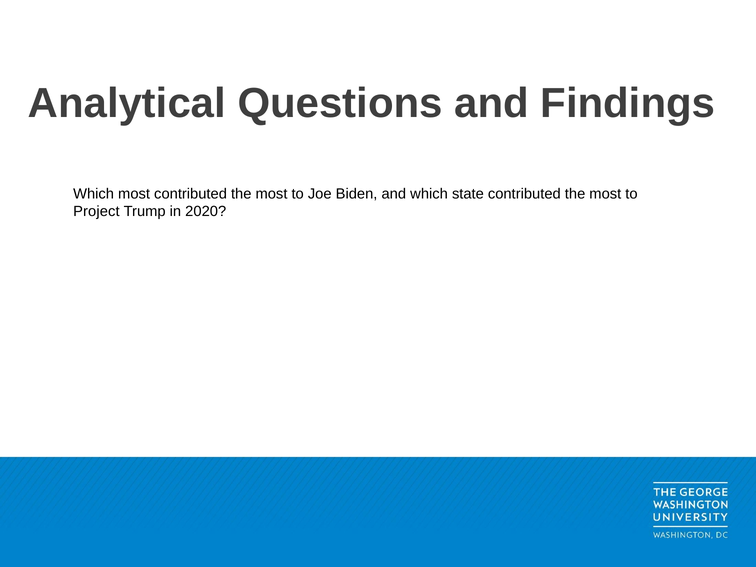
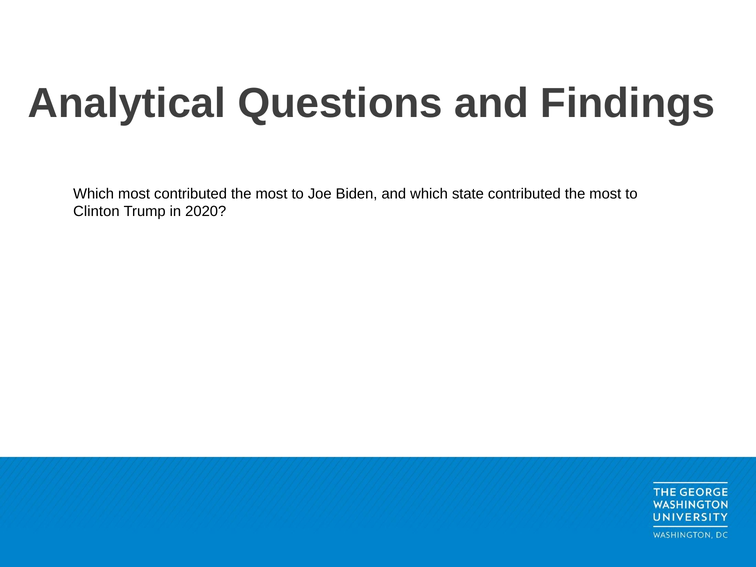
Project: Project -> Clinton
